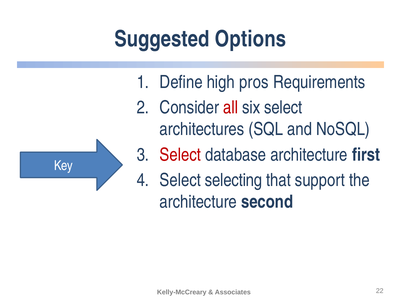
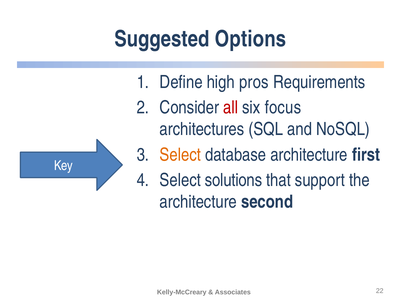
six select: select -> focus
Select at (180, 155) colour: red -> orange
selecting: selecting -> solutions
